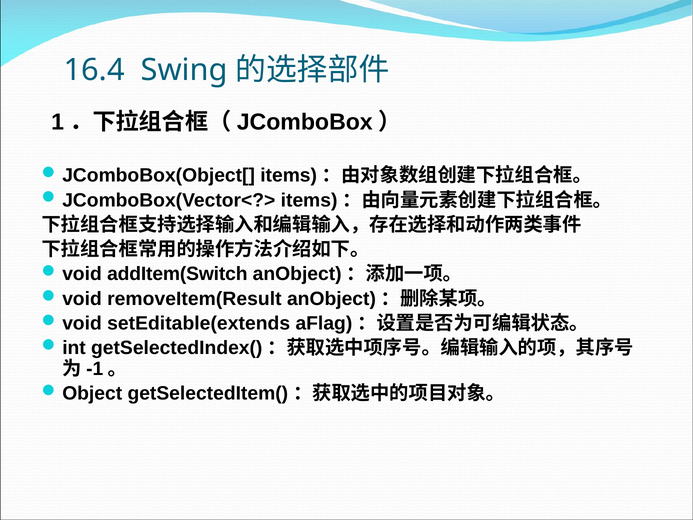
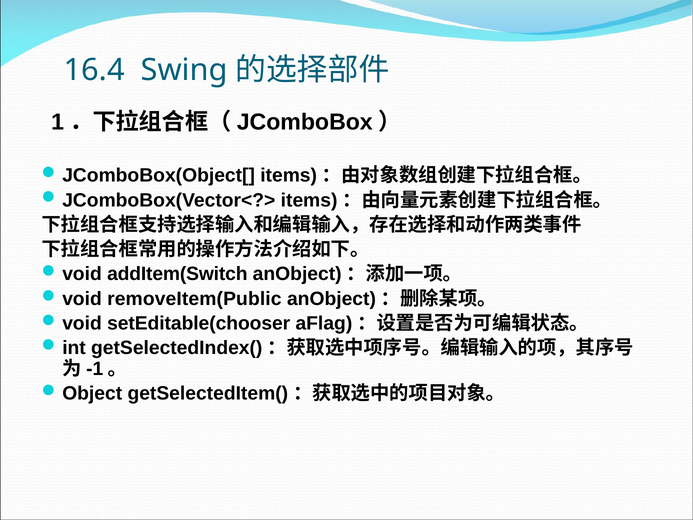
removeItem(Result: removeItem(Result -> removeItem(Public
setEditable(extends: setEditable(extends -> setEditable(chooser
